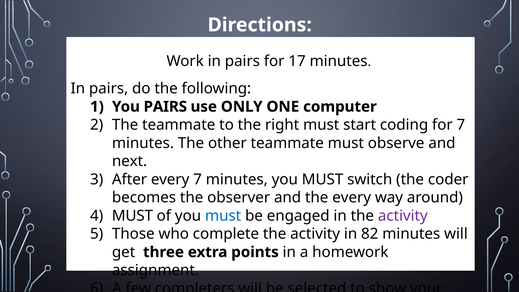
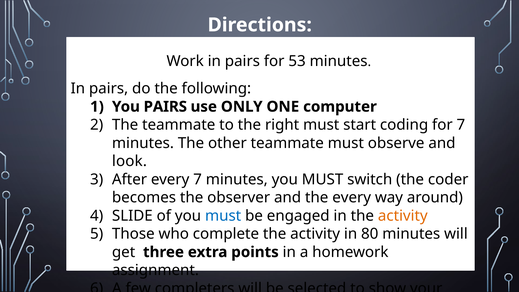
17: 17 -> 53
next: next -> look
MUST at (132, 216): MUST -> SLIDE
activity at (403, 216) colour: purple -> orange
82: 82 -> 80
